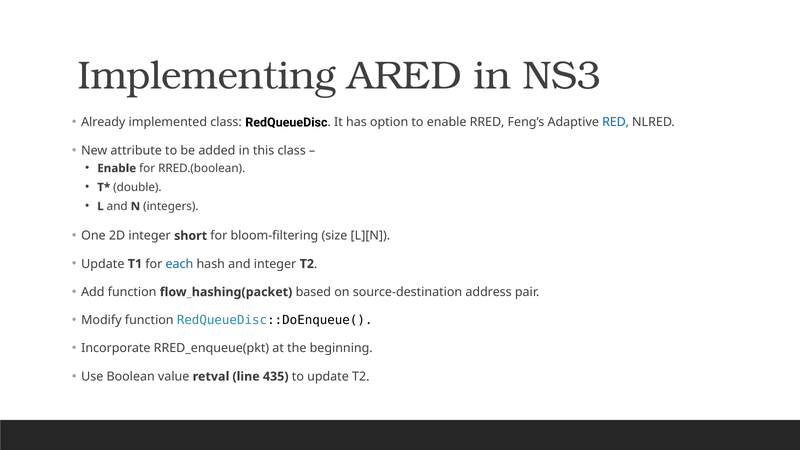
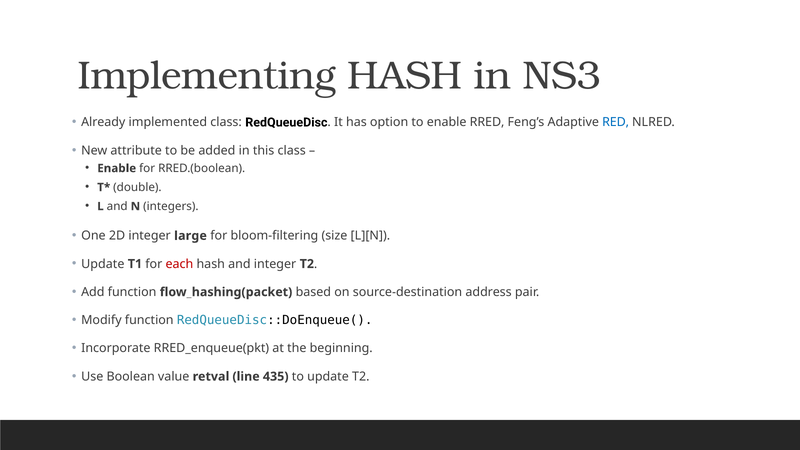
Implementing ARED: ARED -> HASH
short: short -> large
each colour: blue -> red
